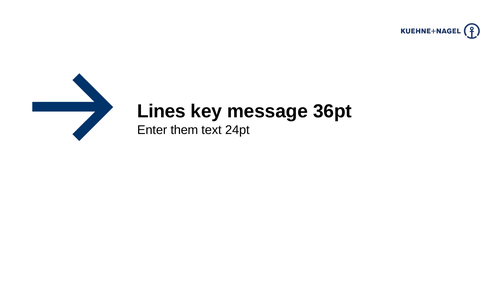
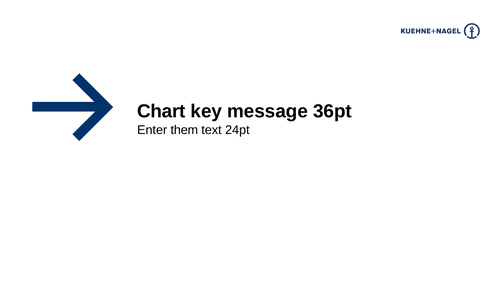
Lines: Lines -> Chart
